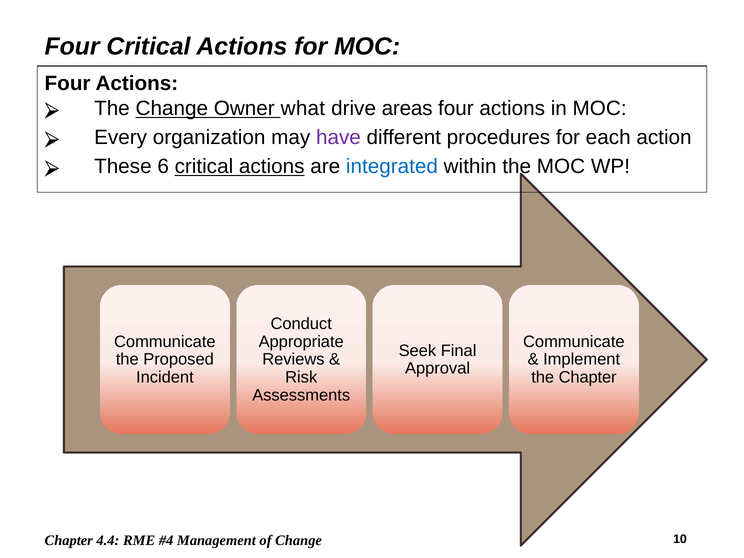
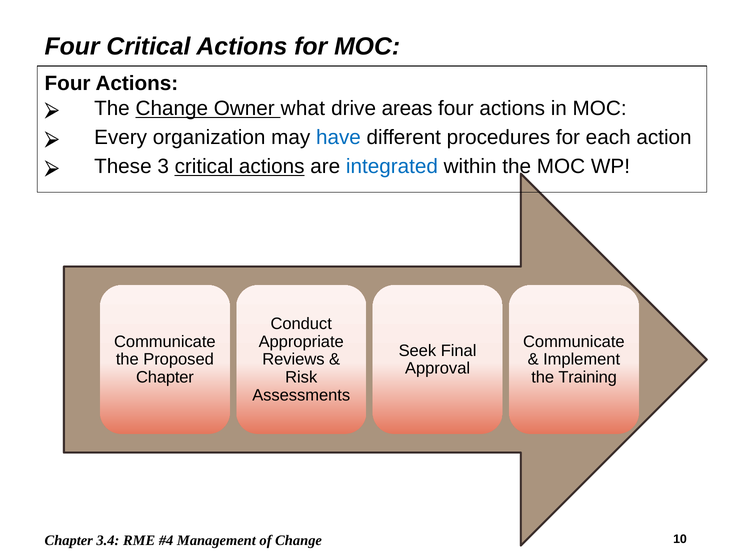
have colour: purple -> blue
6: 6 -> 3
Incident at (165, 377): Incident -> Chapter
the Chapter: Chapter -> Training
4.4: 4.4 -> 3.4
